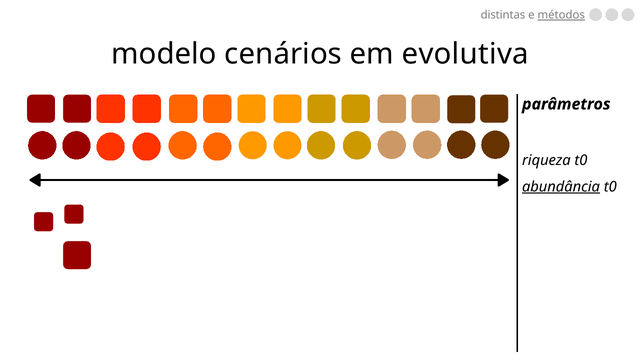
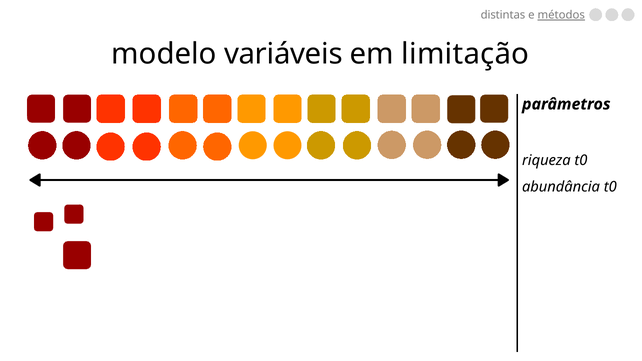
cenários: cenários -> variáveis
evolutiva: evolutiva -> limitação
abundância underline: present -> none
